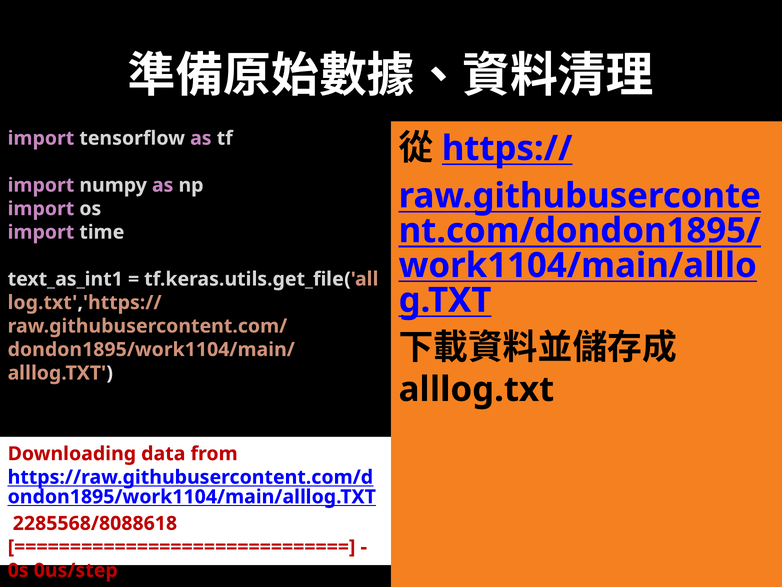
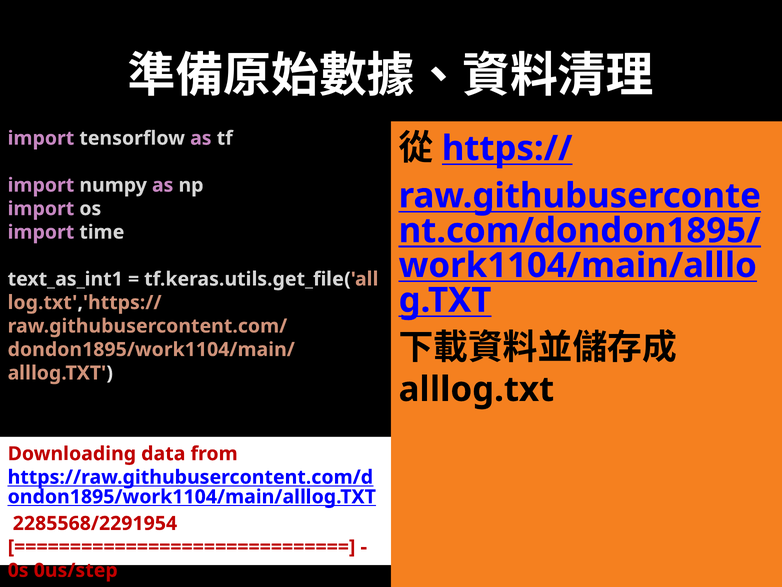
2285568/8088618: 2285568/8088618 -> 2285568/2291954
